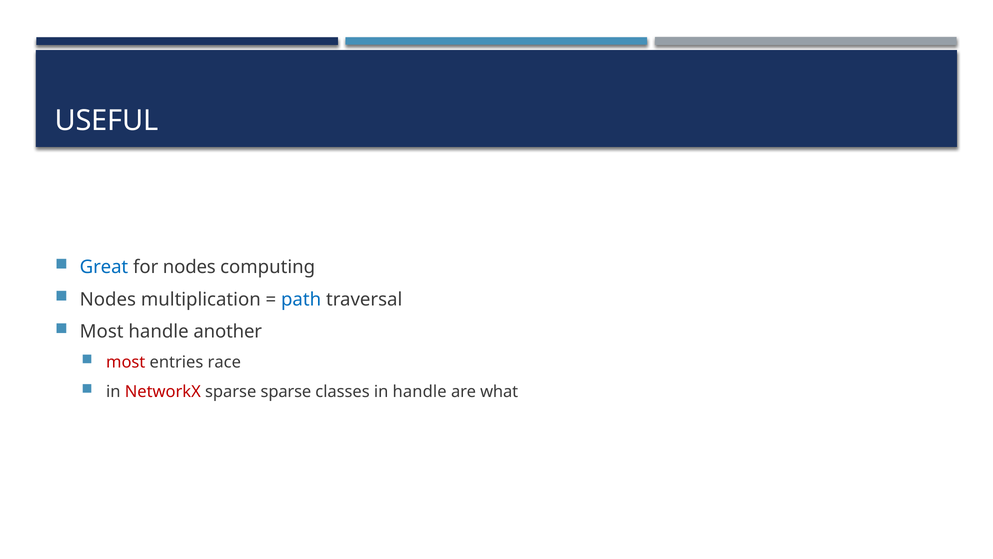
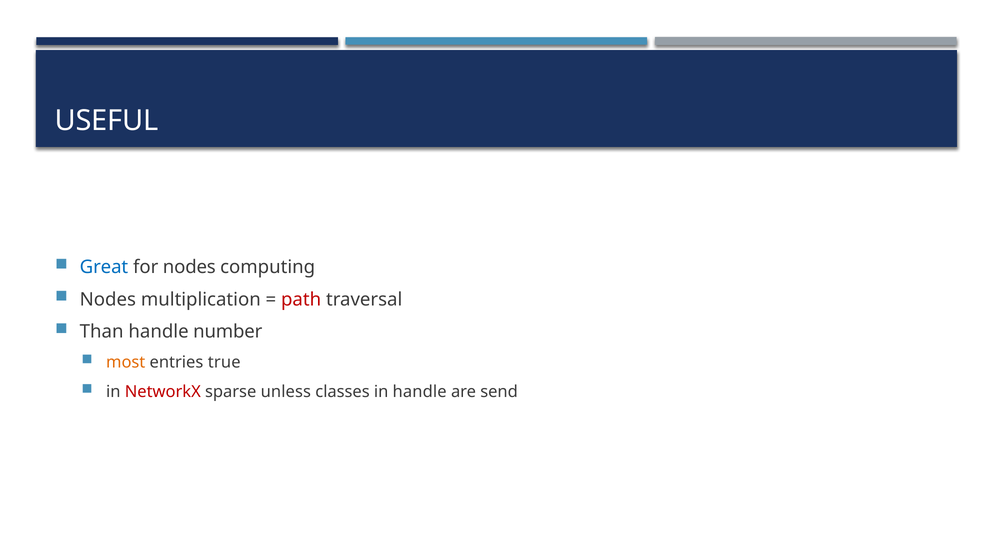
path colour: blue -> red
Most at (102, 332): Most -> Than
another: another -> number
most at (126, 362) colour: red -> orange
race: race -> true
sparse sparse: sparse -> unless
what: what -> send
